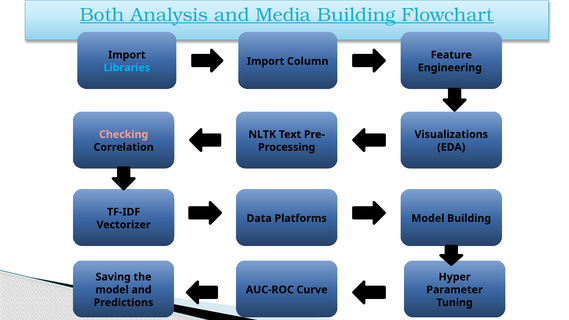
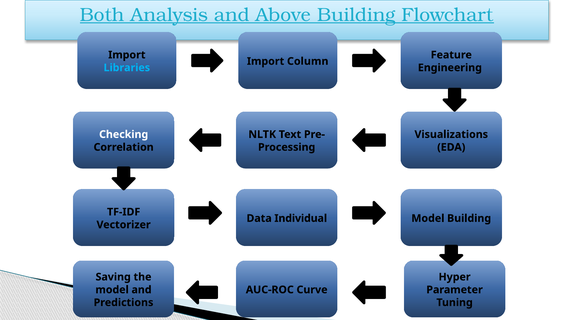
Media: Media -> Above
Checking colour: pink -> white
Platforms: Platforms -> Individual
